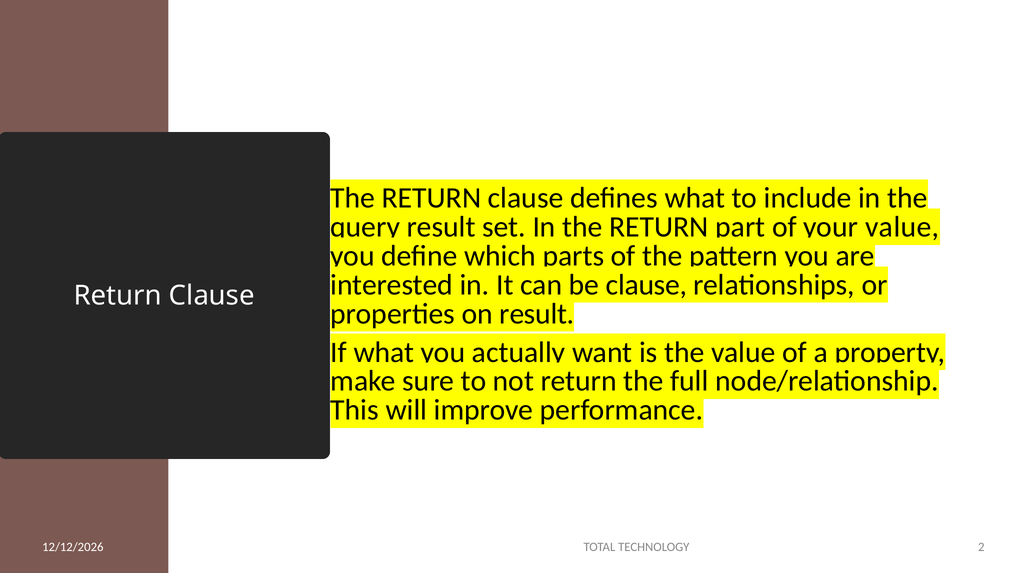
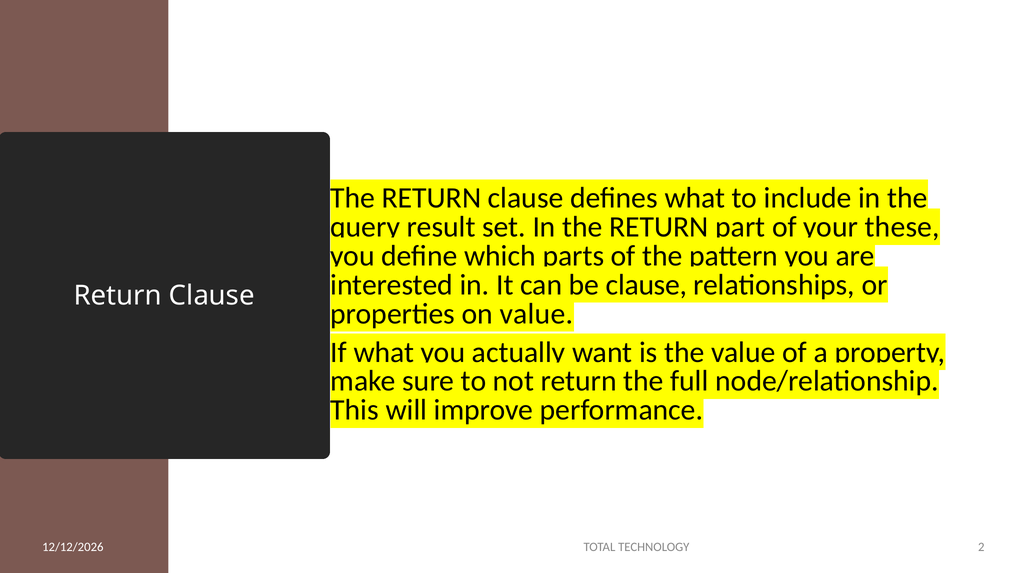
value at (902, 227): value -> these
on result: result -> value
